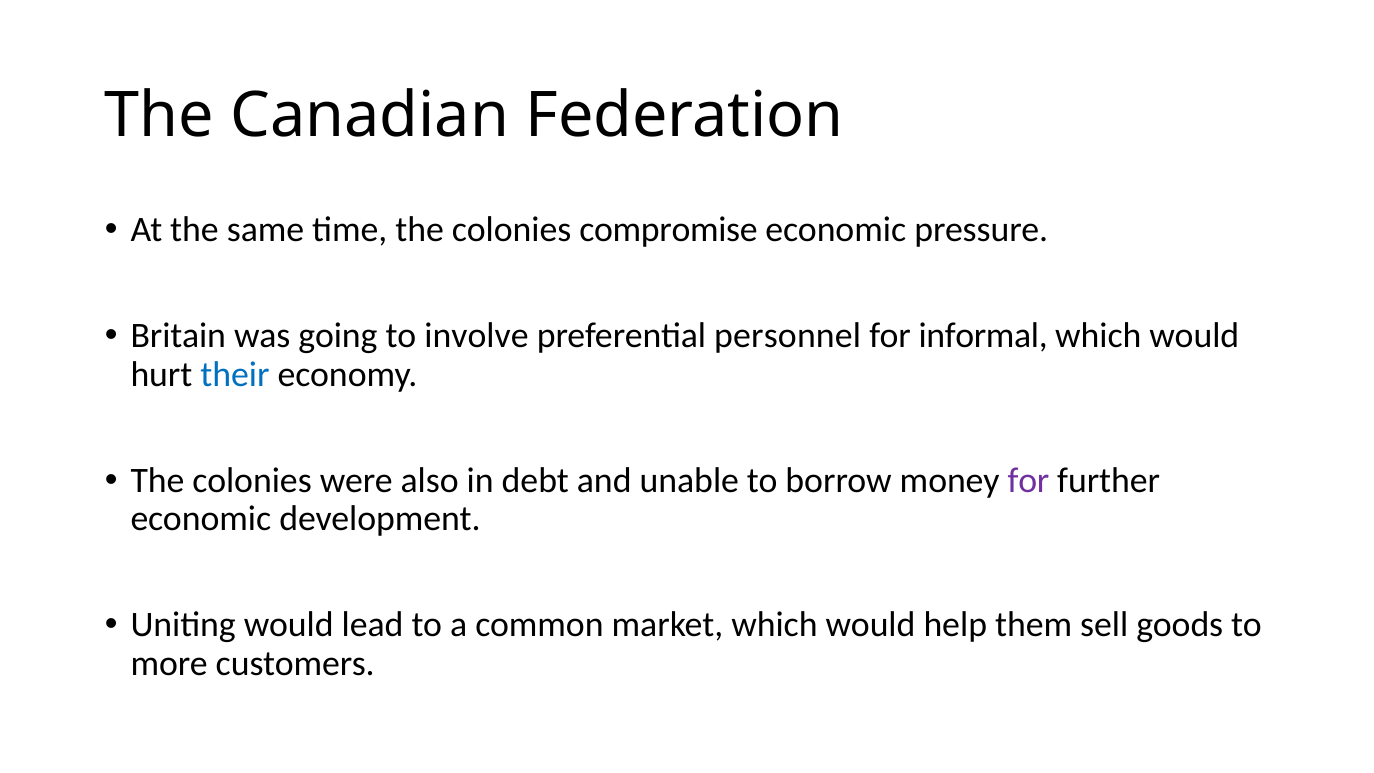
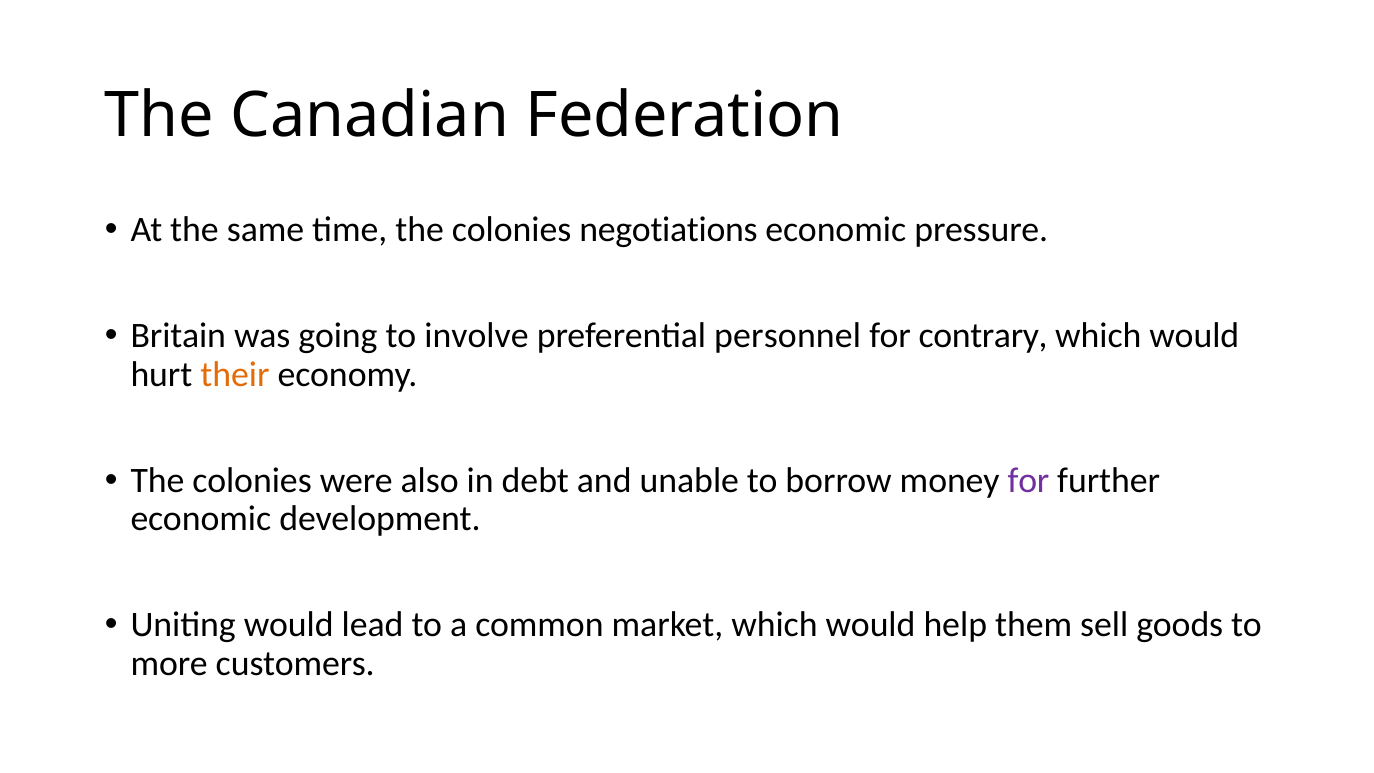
compromise: compromise -> negotiations
informal: informal -> contrary
their colour: blue -> orange
